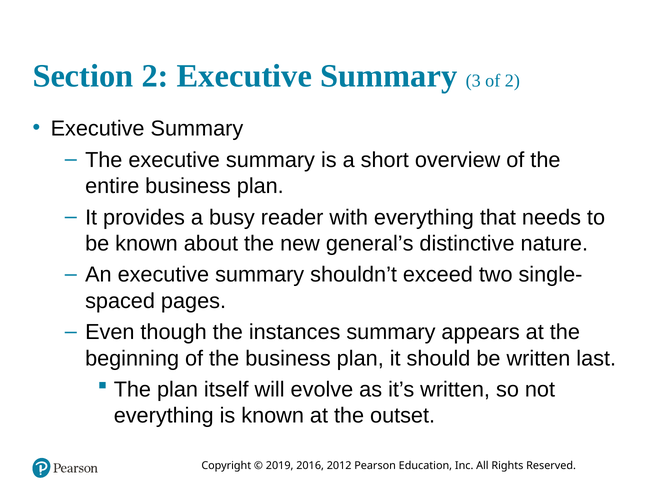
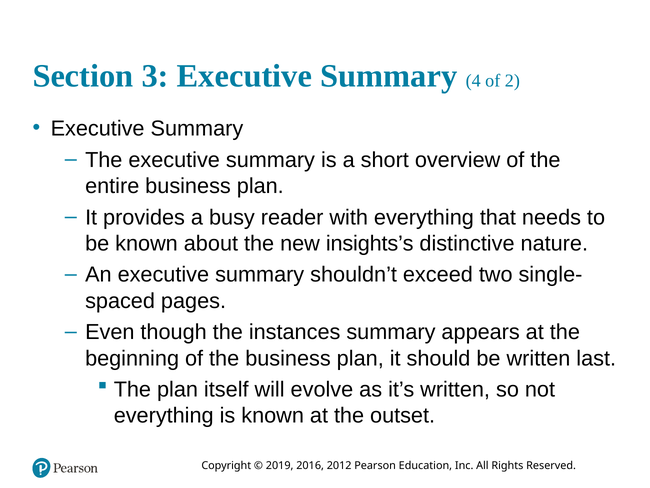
Section 2: 2 -> 3
3: 3 -> 4
general’s: general’s -> insights’s
